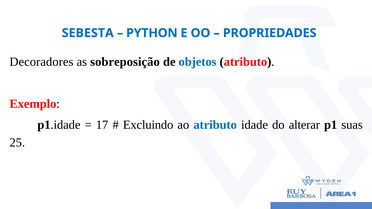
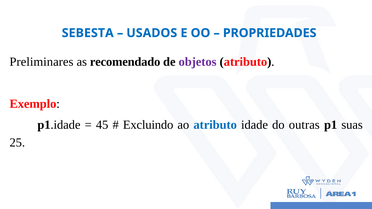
PYTHON: PYTHON -> USADOS
Decoradores: Decoradores -> Preliminares
sobreposição: sobreposição -> recomendado
objetos colour: blue -> purple
17: 17 -> 45
alterar: alterar -> outras
